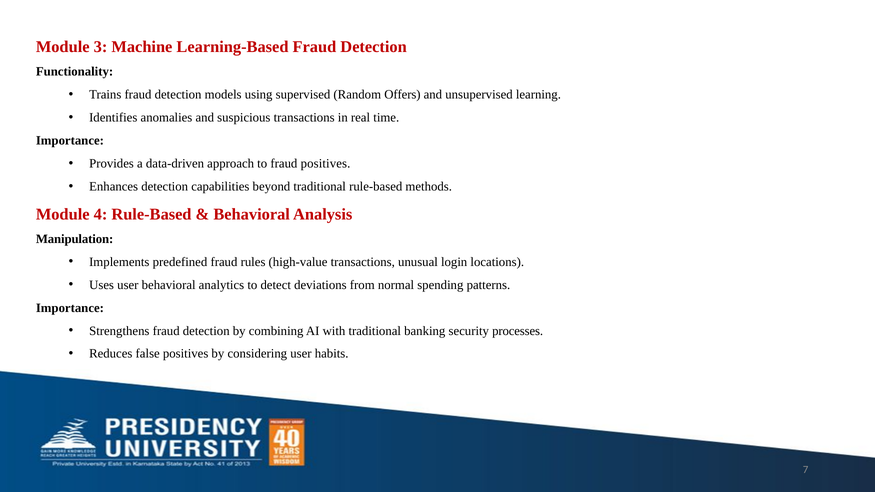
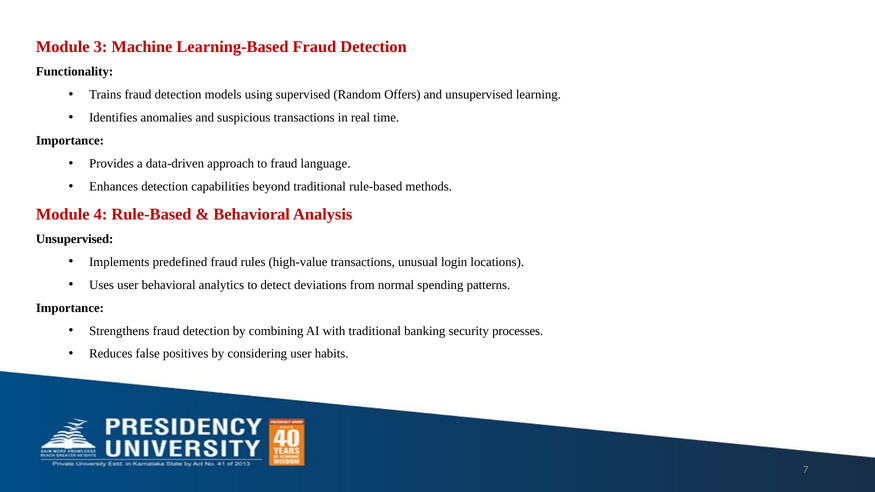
fraud positives: positives -> language
Manipulation at (75, 239): Manipulation -> Unsupervised
